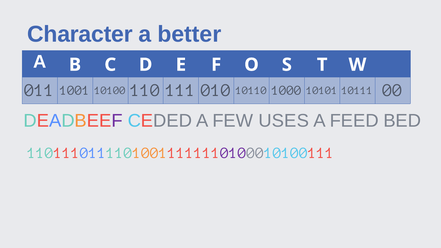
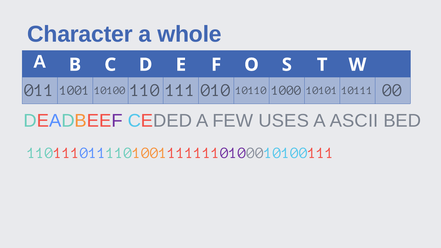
better: better -> whole
FEED: FEED -> ASCII
